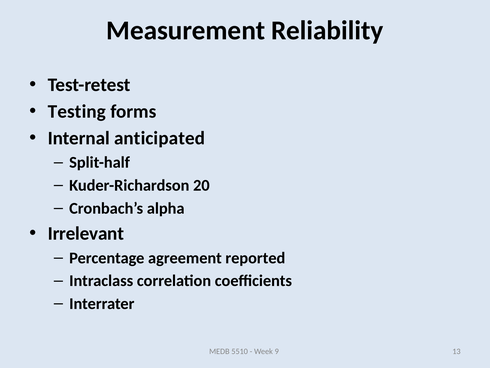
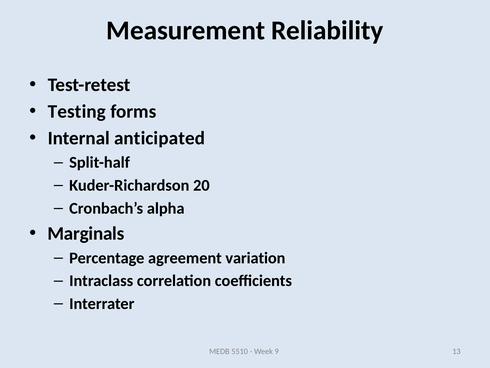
Irrelevant: Irrelevant -> Marginals
reported: reported -> variation
